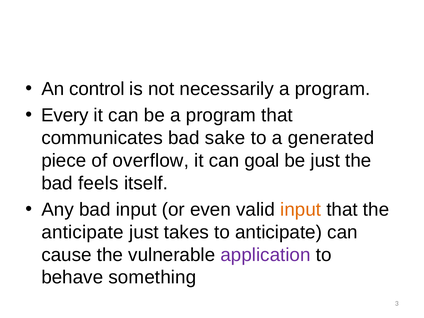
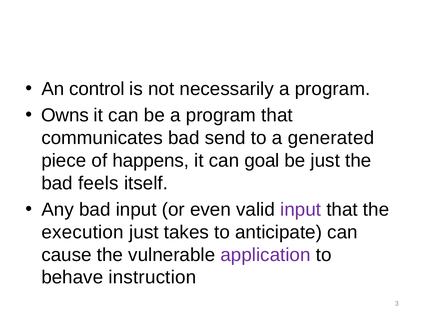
Every: Every -> Owns
sake: sake -> send
overflow: overflow -> happens
input at (301, 210) colour: orange -> purple
anticipate at (83, 232): anticipate -> execution
something: something -> instruction
